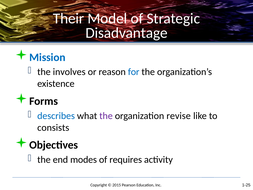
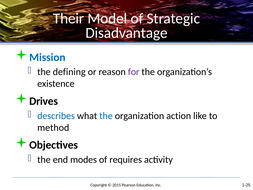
involves: involves -> defining
for colour: blue -> purple
Forms: Forms -> Drives
the at (106, 116) colour: purple -> blue
revise: revise -> action
consists: consists -> method
